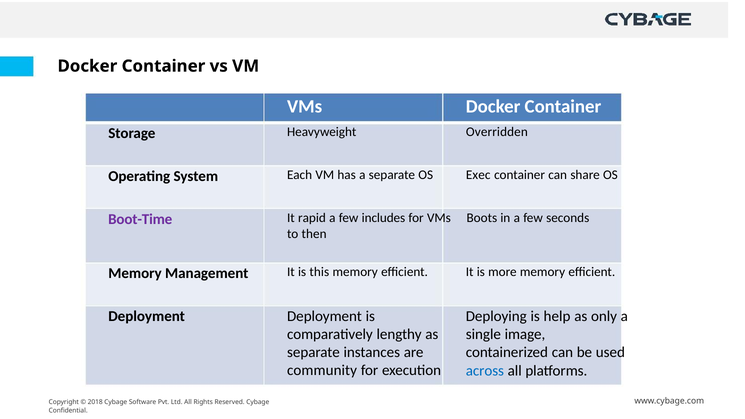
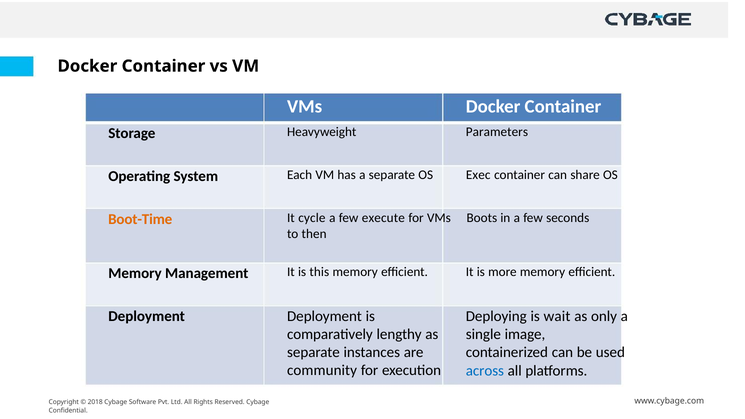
Overridden: Overridden -> Parameters
rapid: rapid -> cycle
includes: includes -> execute
Boot-Time colour: purple -> orange
help: help -> wait
